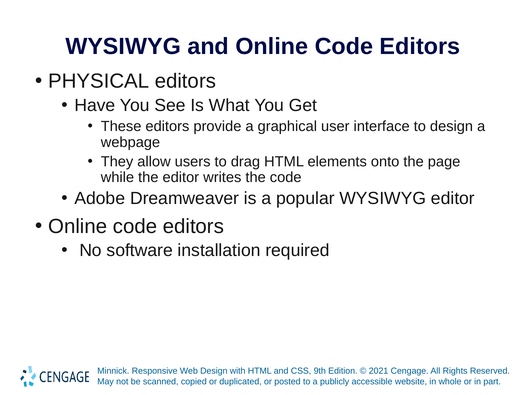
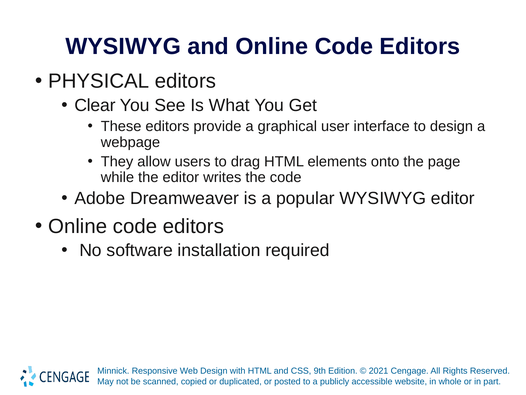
Have: Have -> Clear
